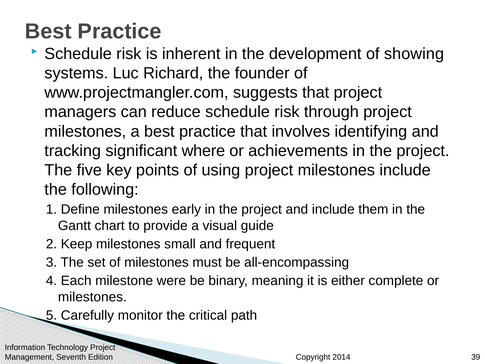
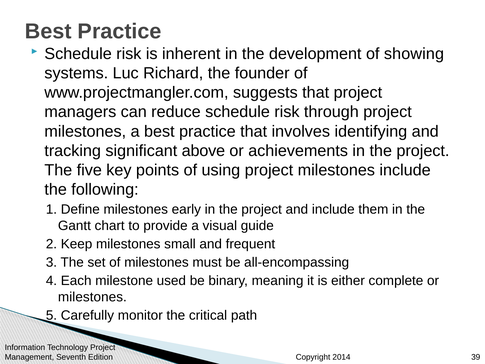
where: where -> above
were: were -> used
